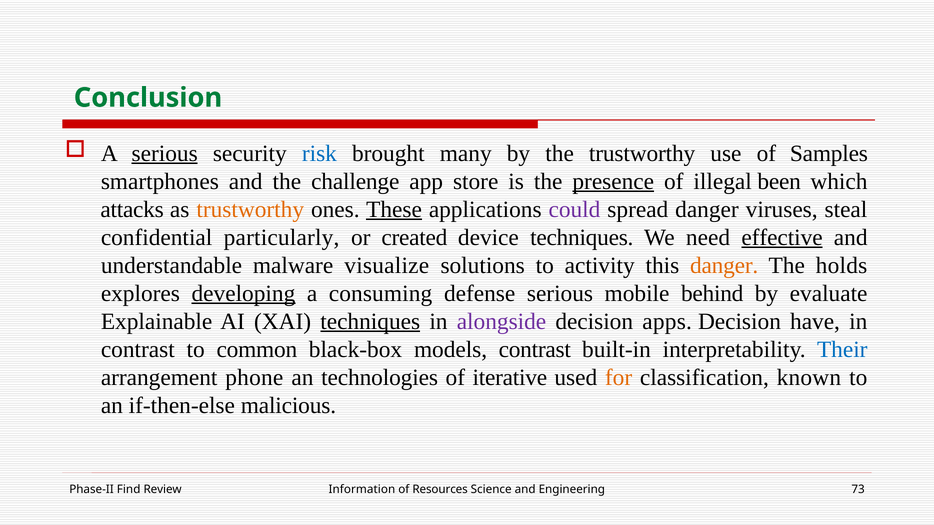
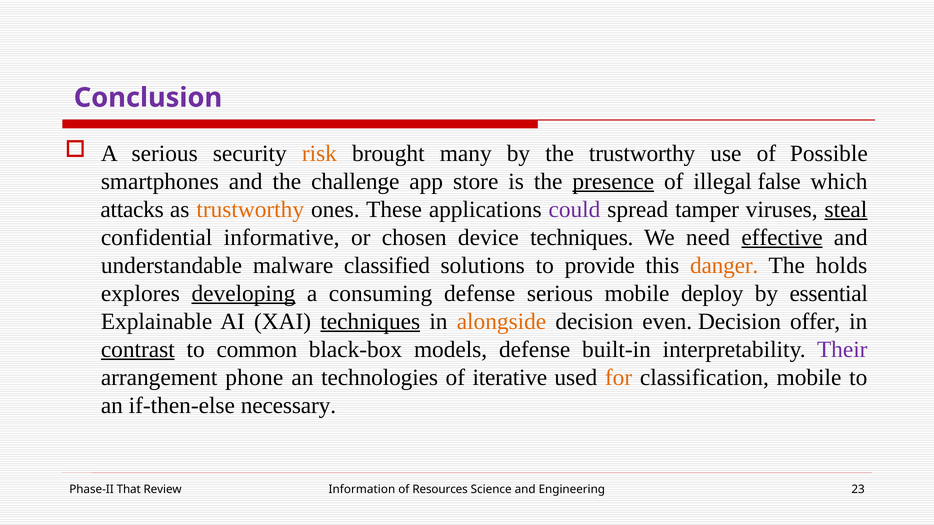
Conclusion colour: green -> purple
serious at (165, 153) underline: present -> none
risk colour: blue -> orange
Samples: Samples -> Possible
been: been -> false
These underline: present -> none
spread danger: danger -> tamper
steal underline: none -> present
particularly: particularly -> informative
created: created -> chosen
visualize: visualize -> classified
activity: activity -> provide
behind: behind -> deploy
evaluate: evaluate -> essential
alongside colour: purple -> orange
apps: apps -> even
have: have -> offer
contrast at (138, 350) underline: none -> present
models contrast: contrast -> defense
Their colour: blue -> purple
classification known: known -> mobile
malicious: malicious -> necessary
Find: Find -> That
73: 73 -> 23
